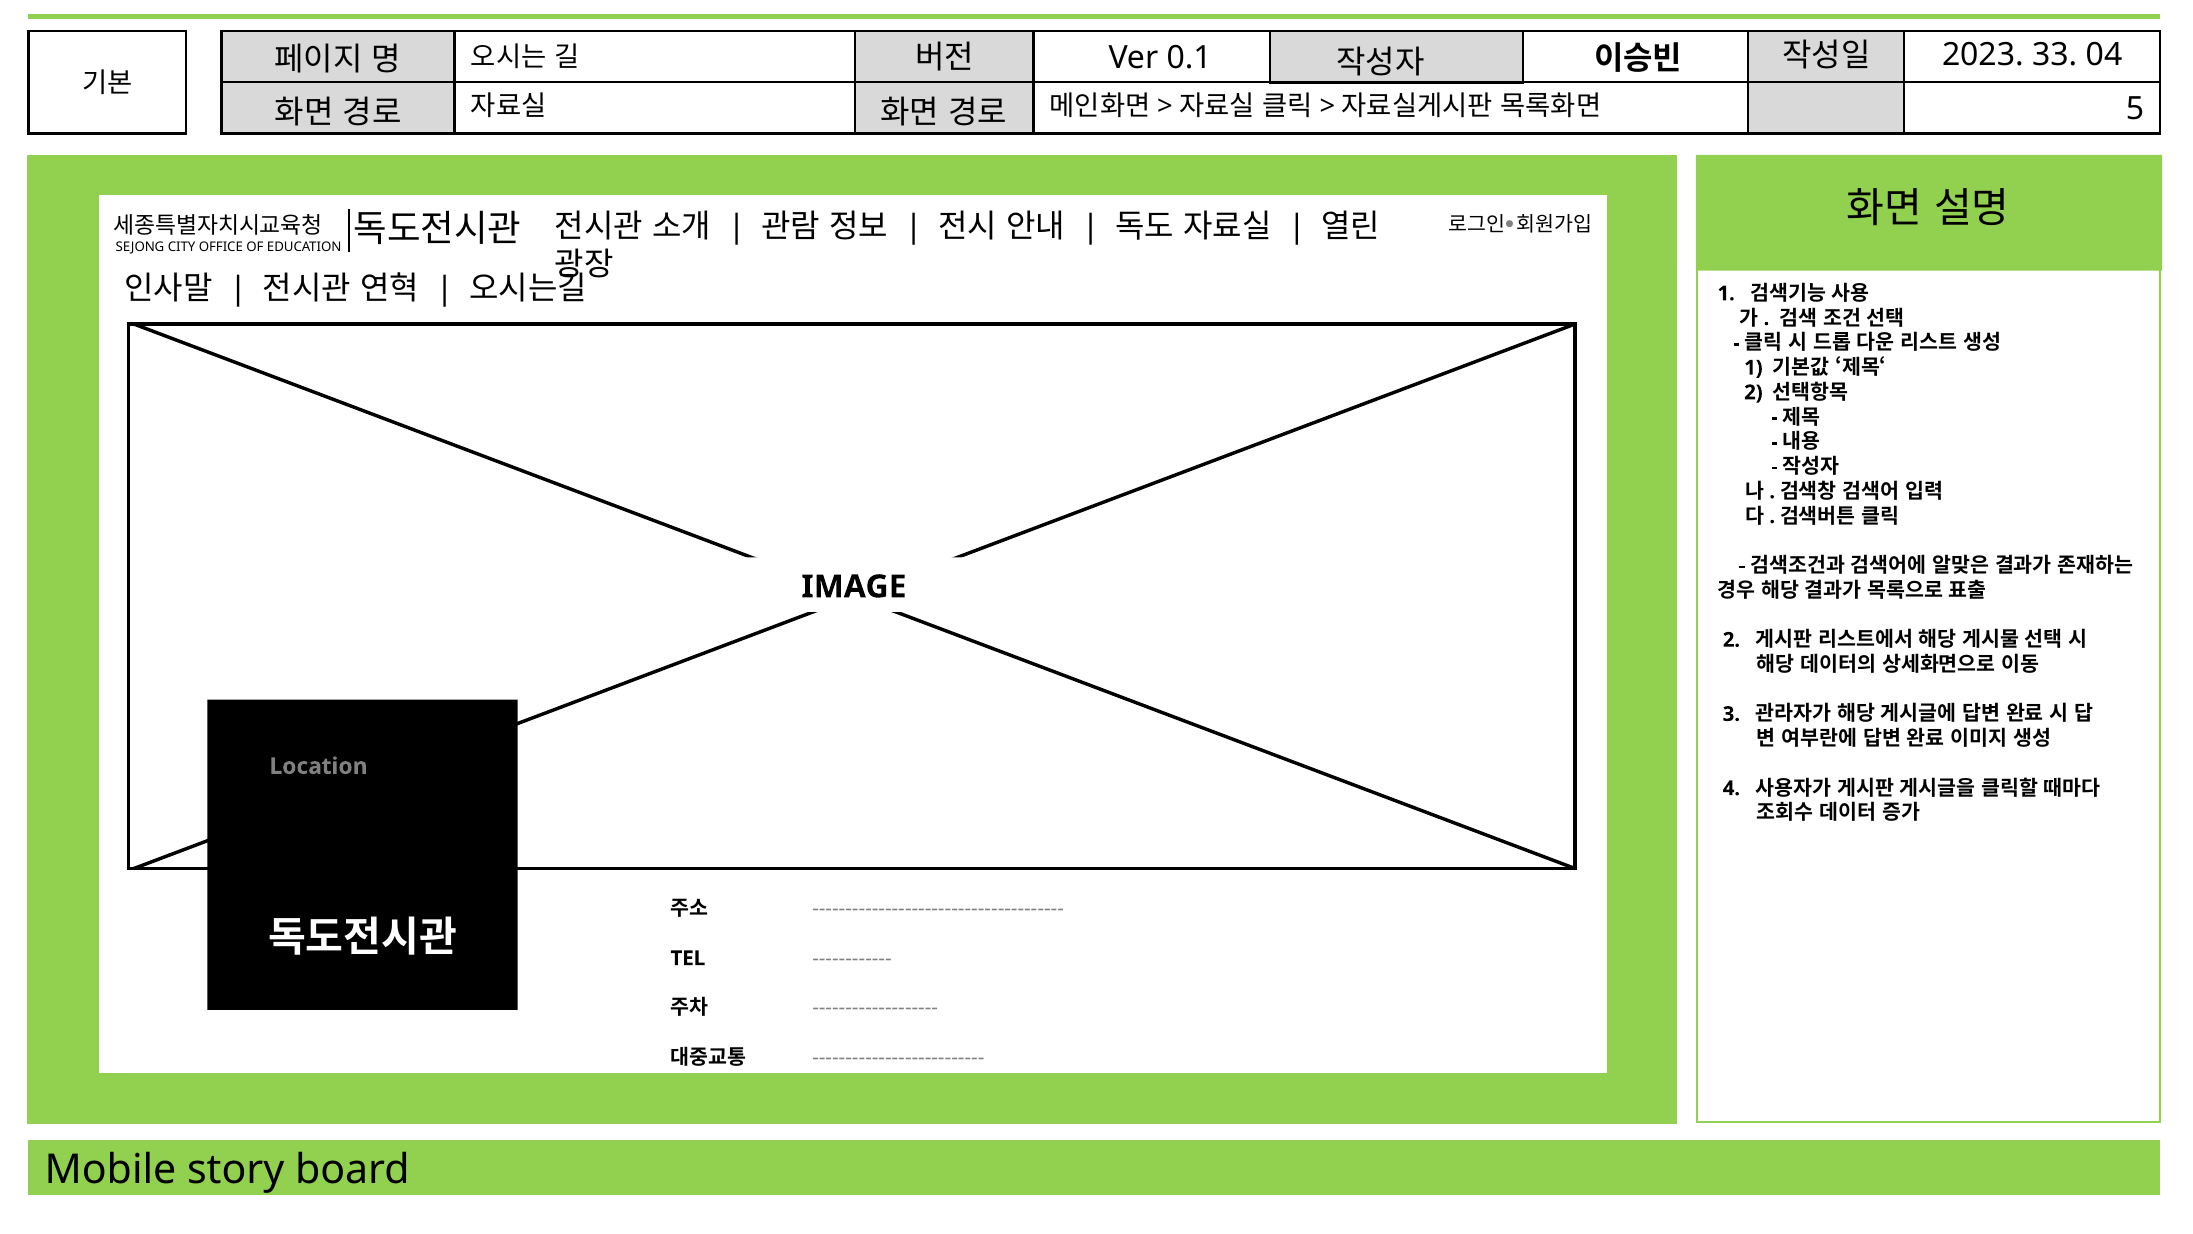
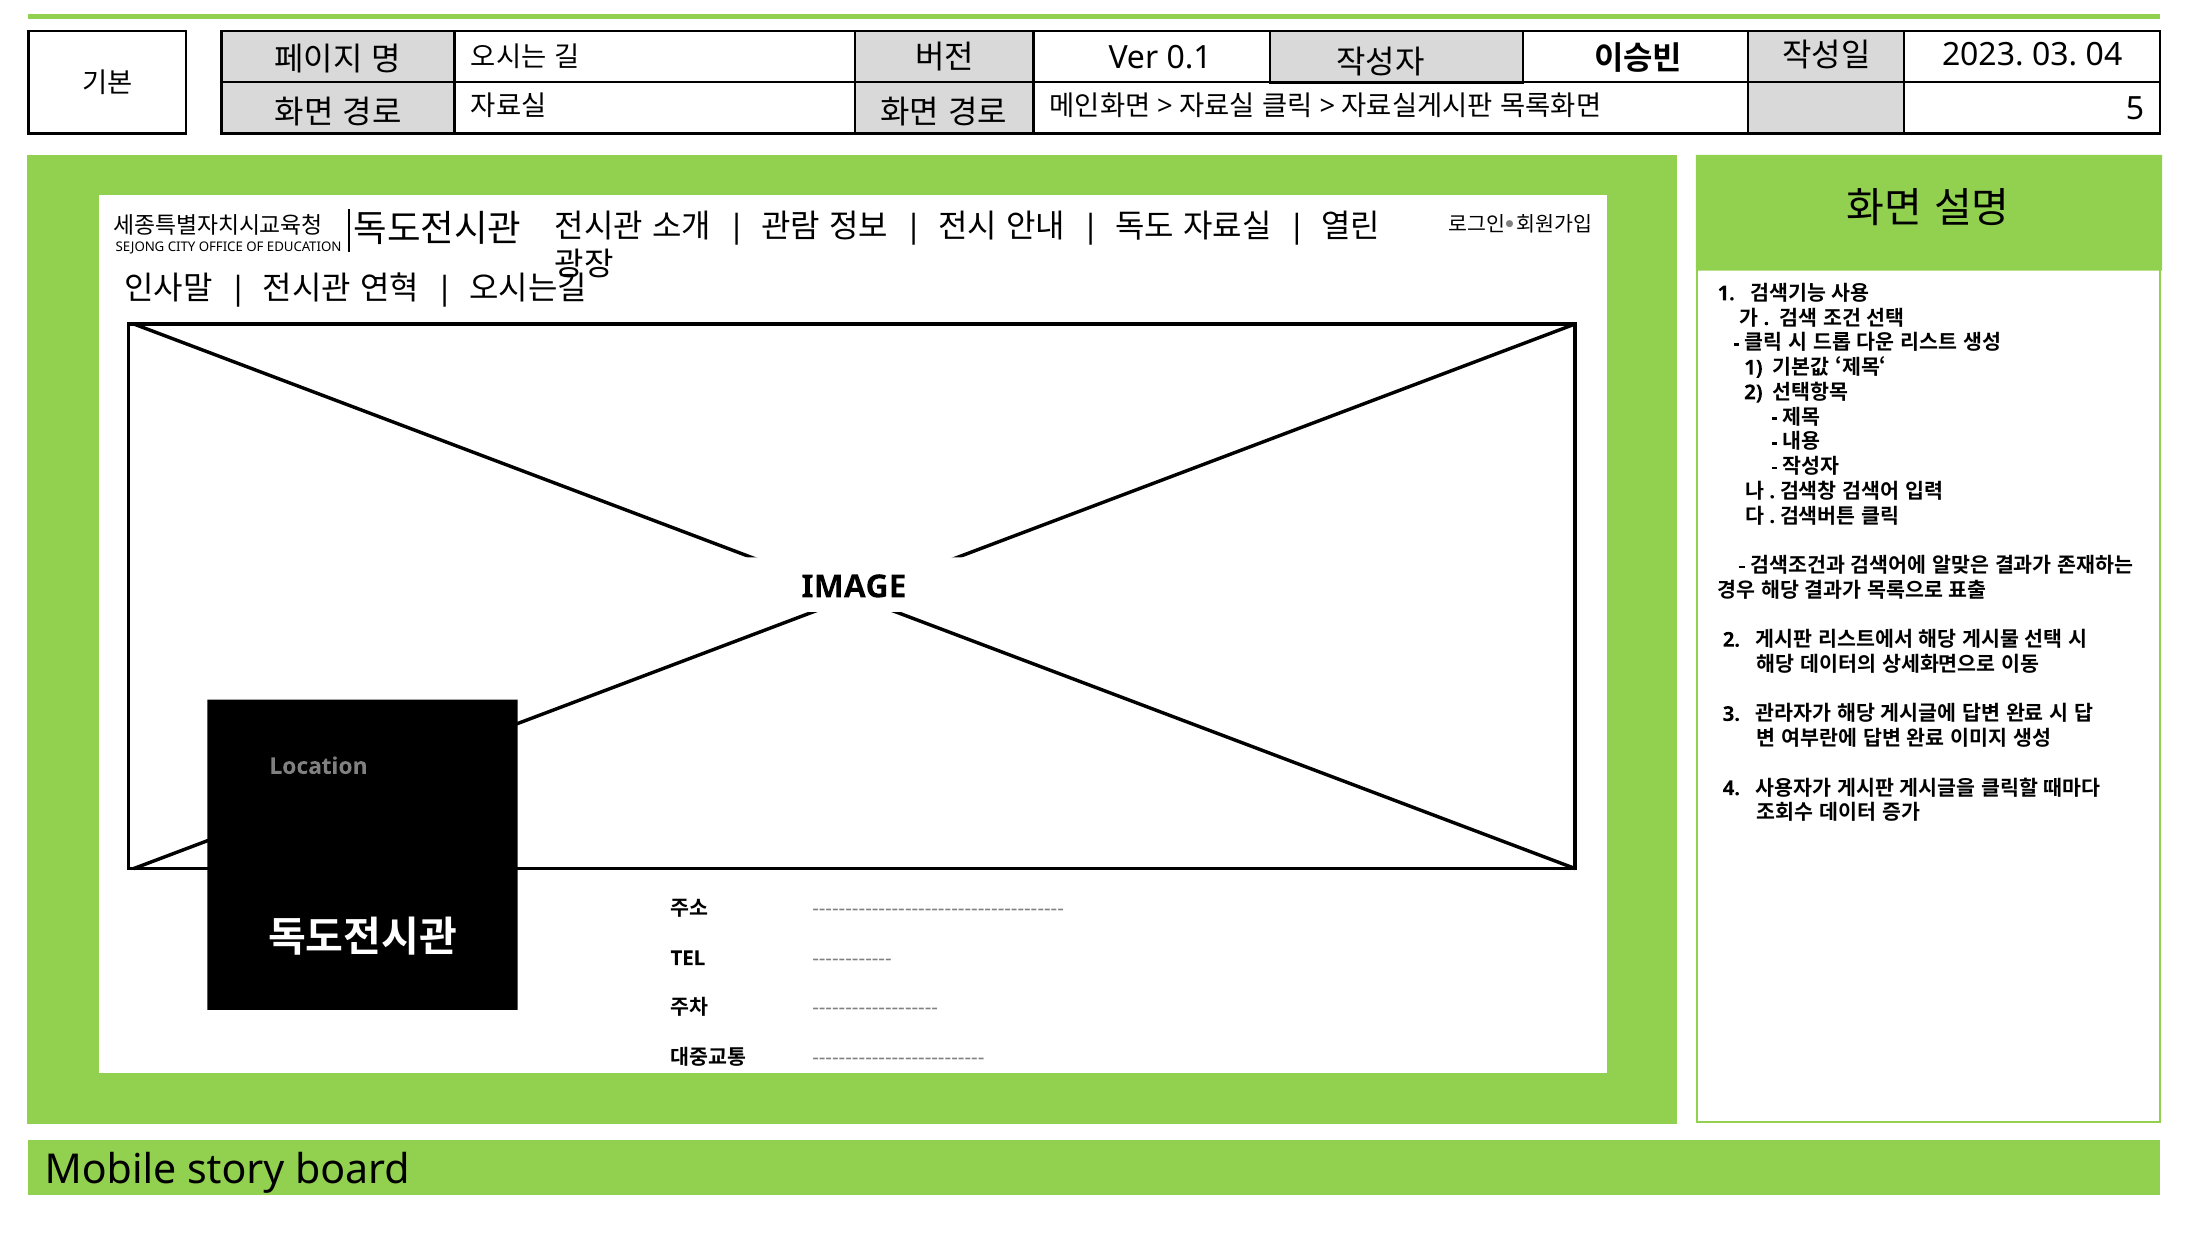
33: 33 -> 03
